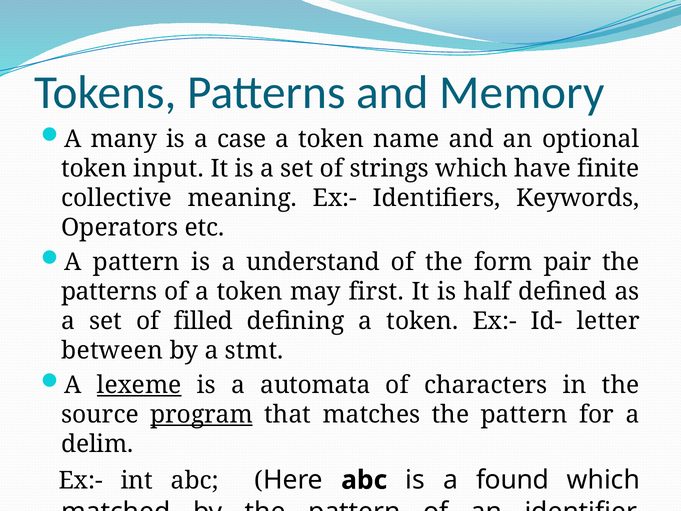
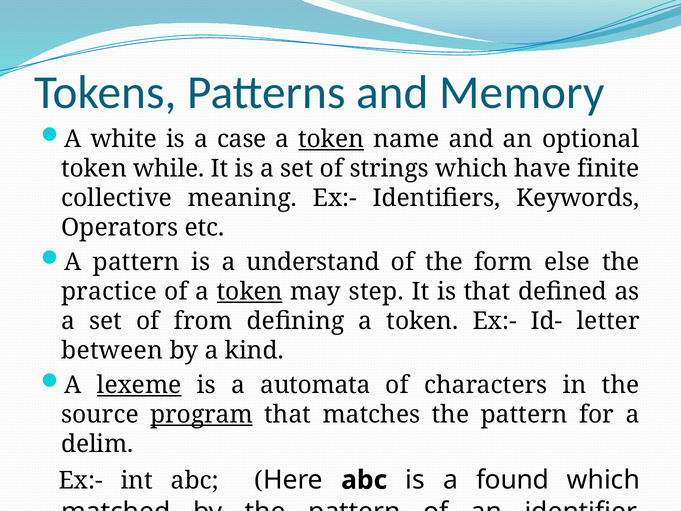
A many: many -> white
token at (331, 139) underline: none -> present
input: input -> while
pair: pair -> else
patterns at (109, 291): patterns -> practice
token at (250, 291) underline: none -> present
first: first -> step
is half: half -> that
filled: filled -> from
stmt: stmt -> kind
